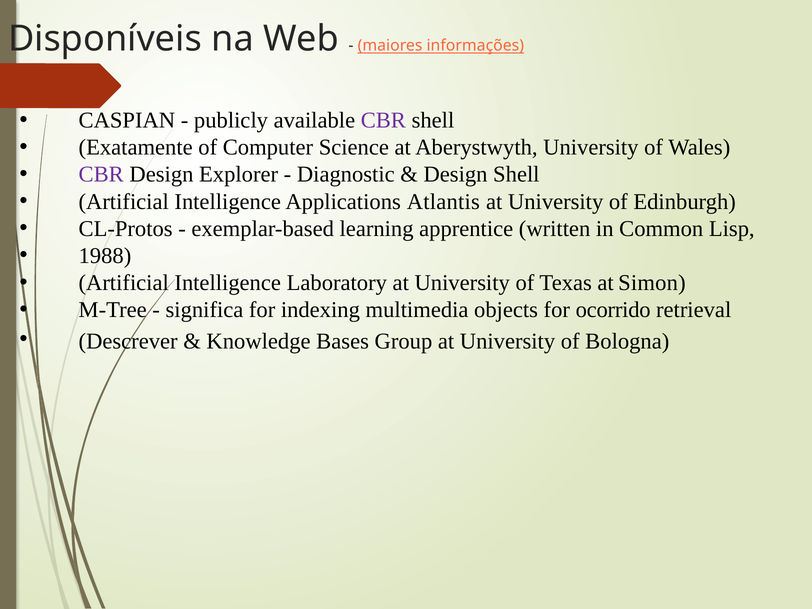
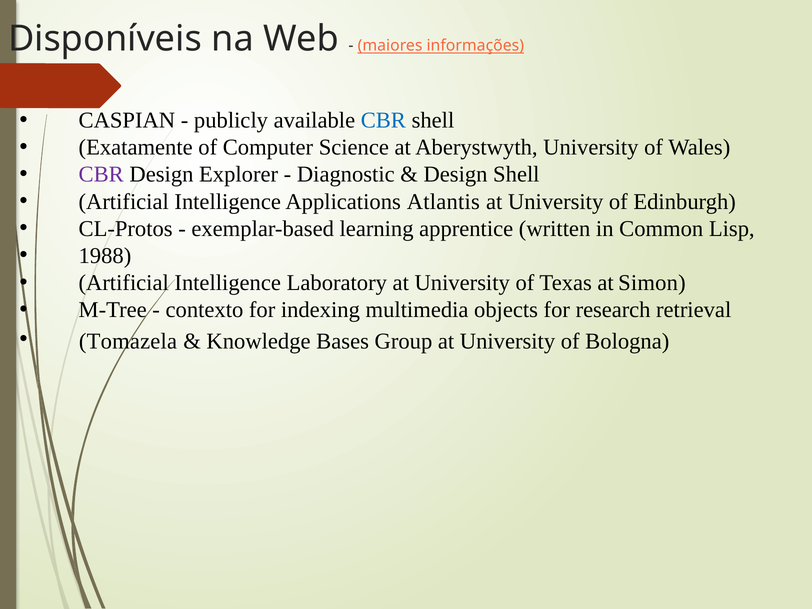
CBR at (383, 120) colour: purple -> blue
significa: significa -> contexto
ocorrido: ocorrido -> research
Descrever: Descrever -> Tomazela
